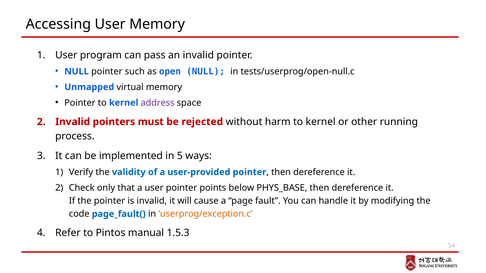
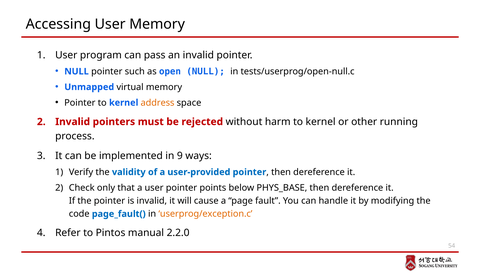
address colour: purple -> orange
5: 5 -> 9
1.5.3: 1.5.3 -> 2.2.0
